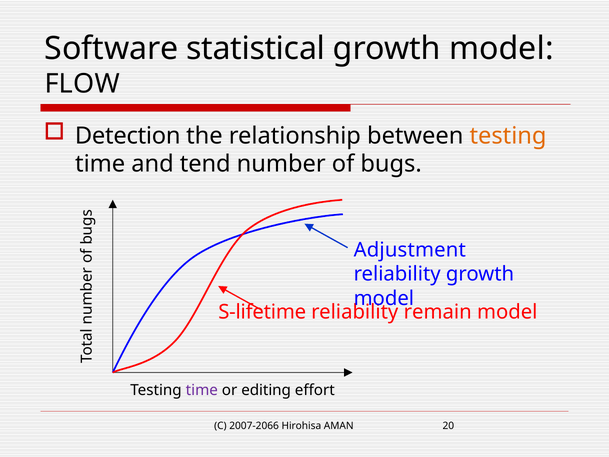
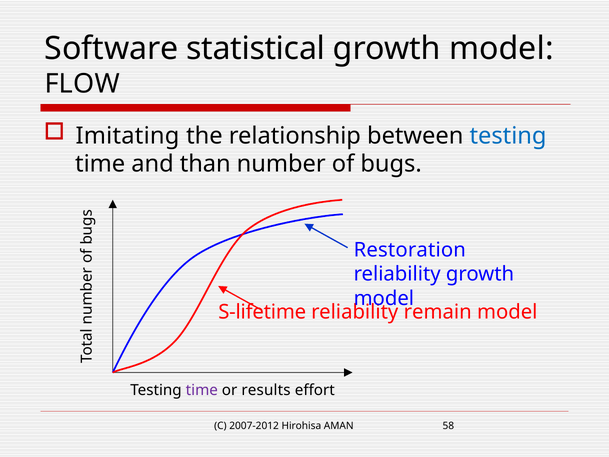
Detection: Detection -> Imitating
testing at (508, 136) colour: orange -> blue
tend: tend -> than
Adjustment: Adjustment -> Restoration
editing: editing -> results
2007-2066: 2007-2066 -> 2007-2012
20: 20 -> 58
